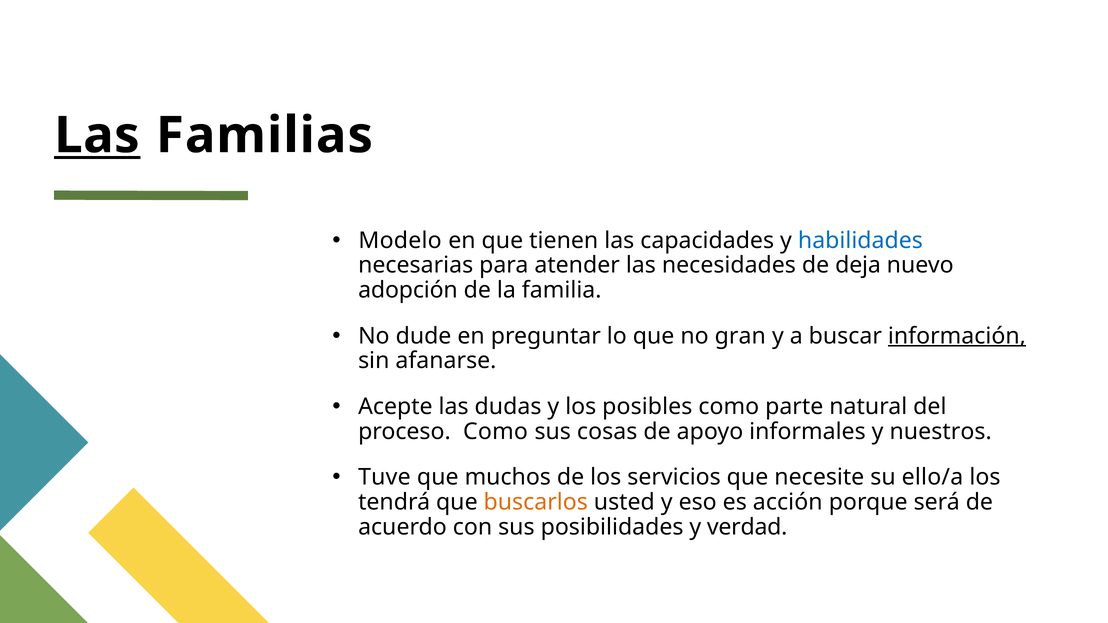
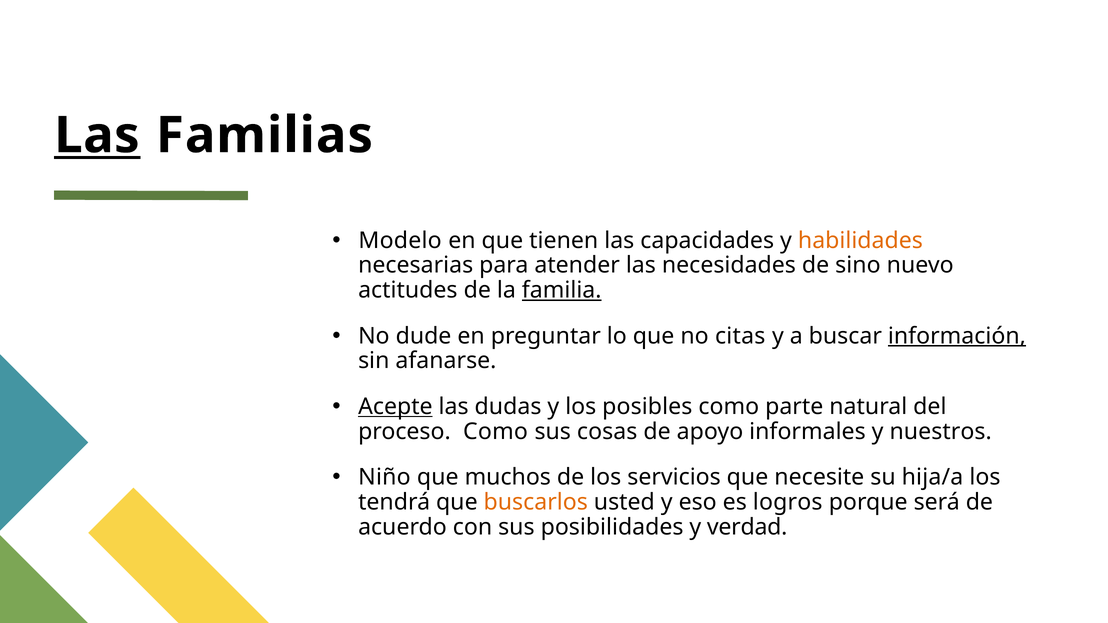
habilidades colour: blue -> orange
deja: deja -> sino
adopción: adopción -> actitudes
familia underline: none -> present
gran: gran -> citas
Acepte underline: none -> present
Tuve: Tuve -> Niño
ello/a: ello/a -> hija/a
acción: acción -> logros
